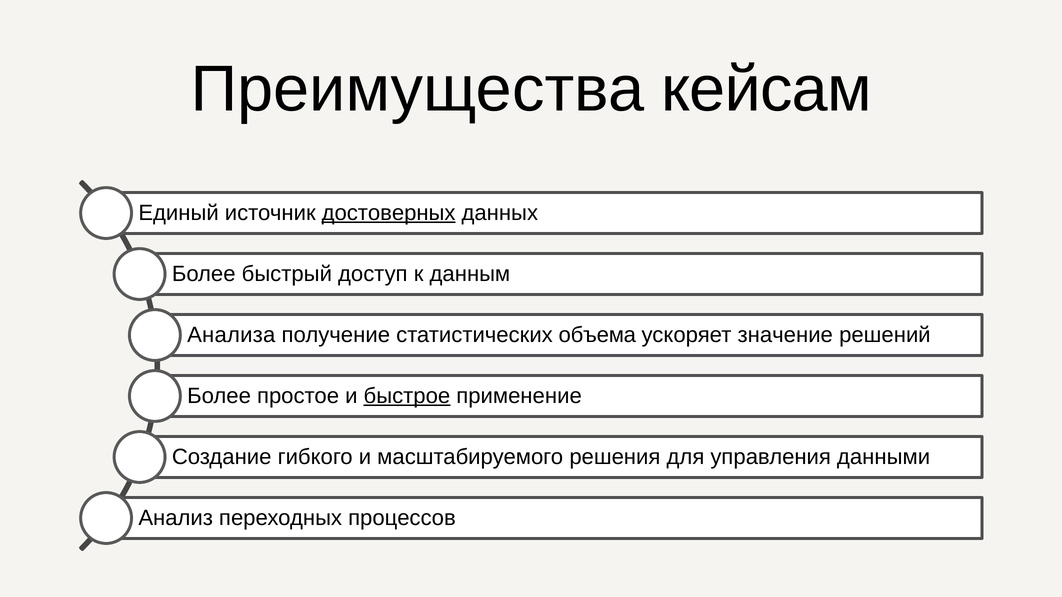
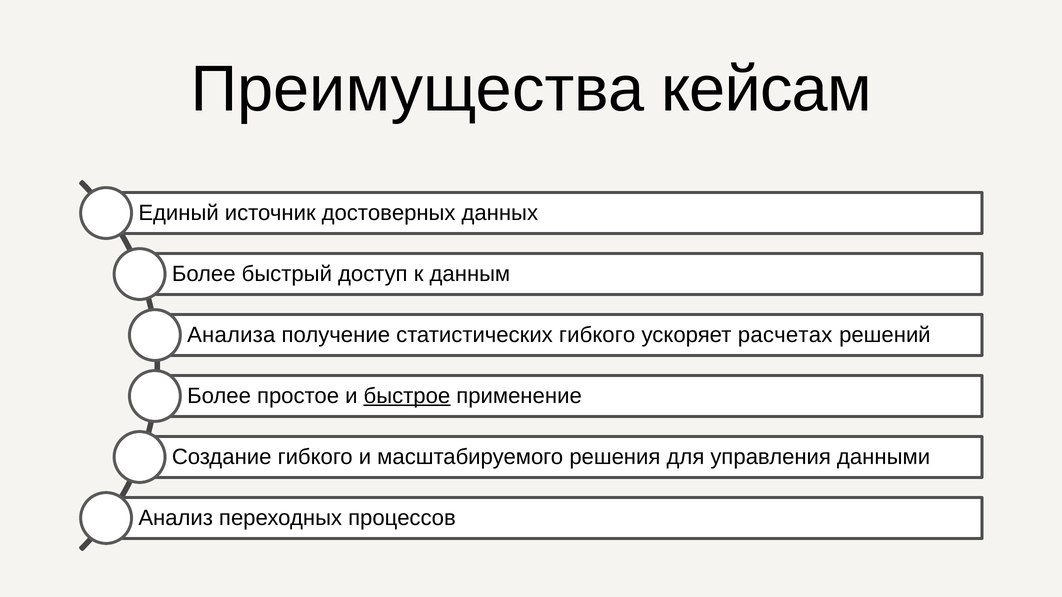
достоверных underline: present -> none
статистических объема: объема -> гибкого
значение: значение -> расчетах
